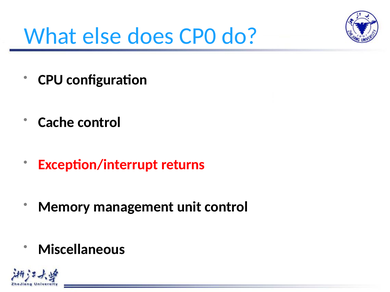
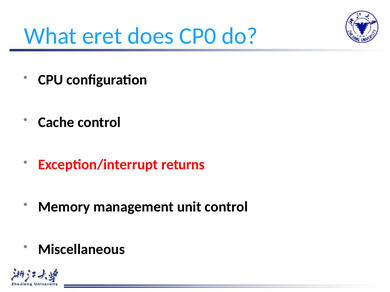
else: else -> eret
